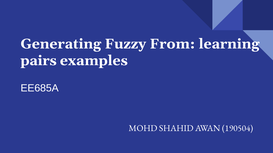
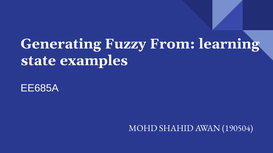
pairs: pairs -> state
